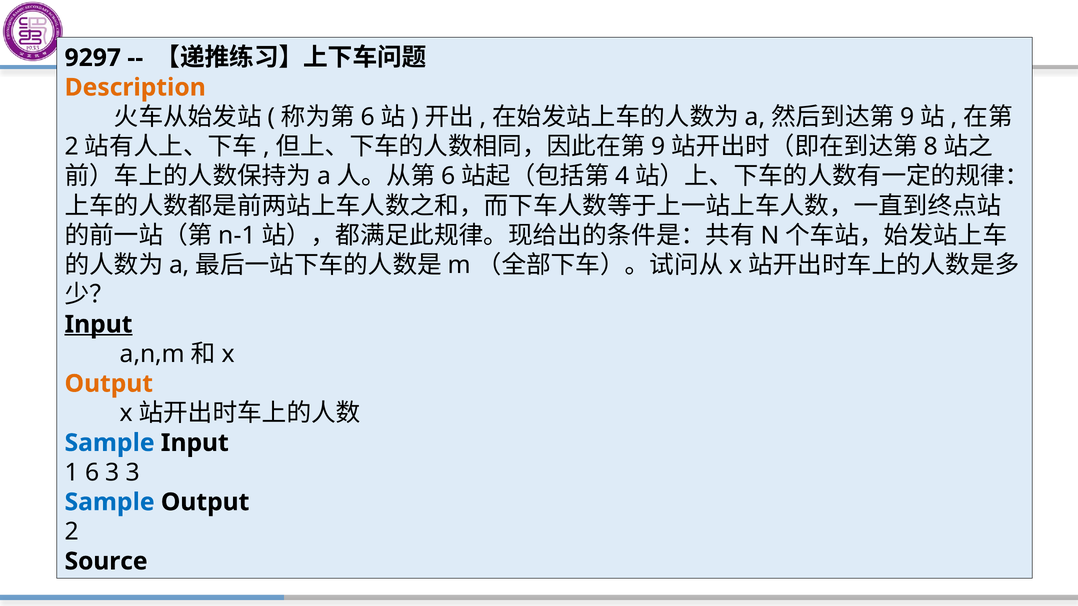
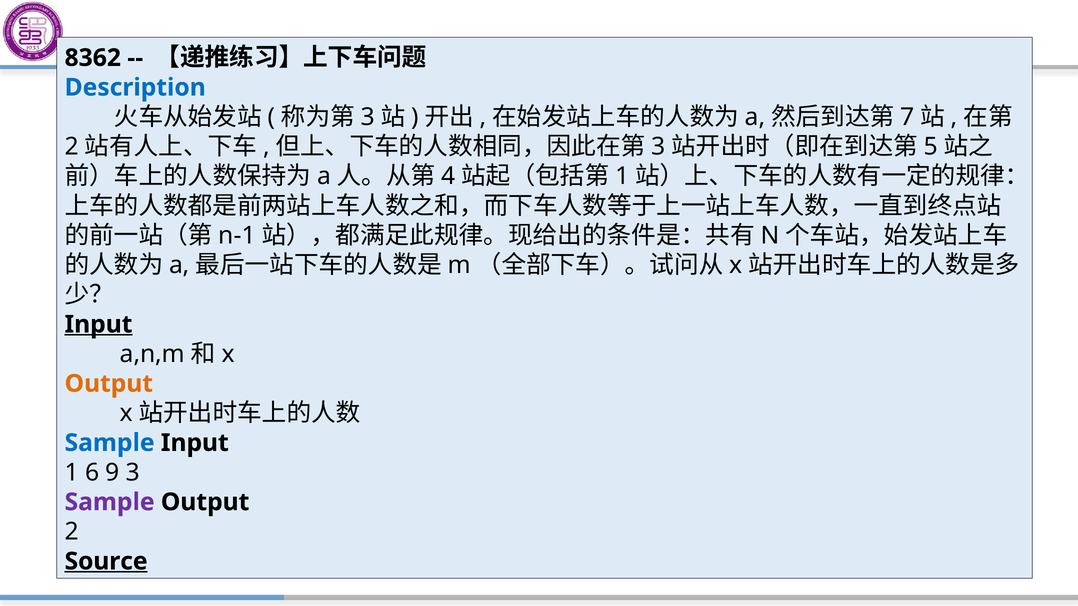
9297: 9297 -> 8362
Description colour: orange -> blue
6 at (368, 117): 6 -> 3
9 at (907, 117): 9 -> 7
9 at (658, 147): 9 -> 3
8: 8 -> 5
6 at (448, 176): 6 -> 4
4 at (622, 176): 4 -> 1
6 3: 3 -> 9
Sample at (110, 502) colour: blue -> purple
Source underline: none -> present
